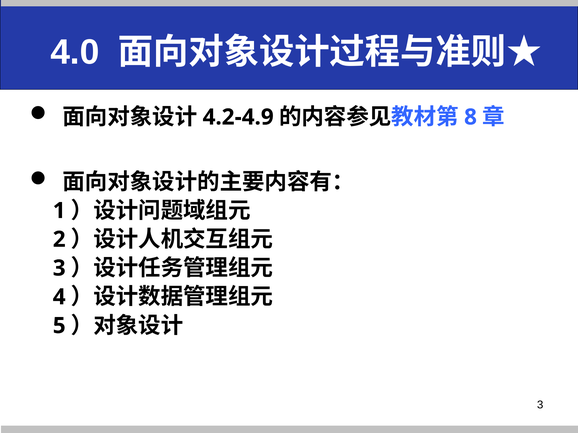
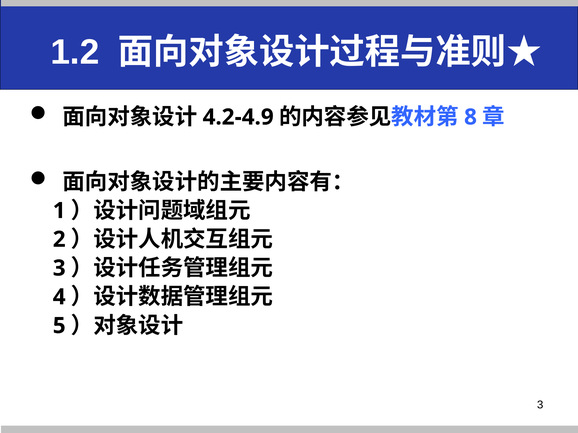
4.0: 4.0 -> 1.2
